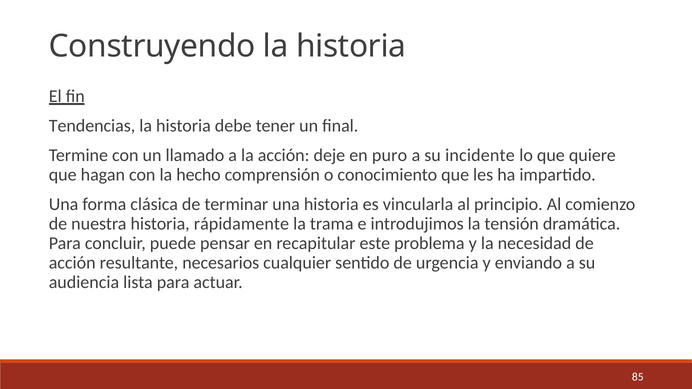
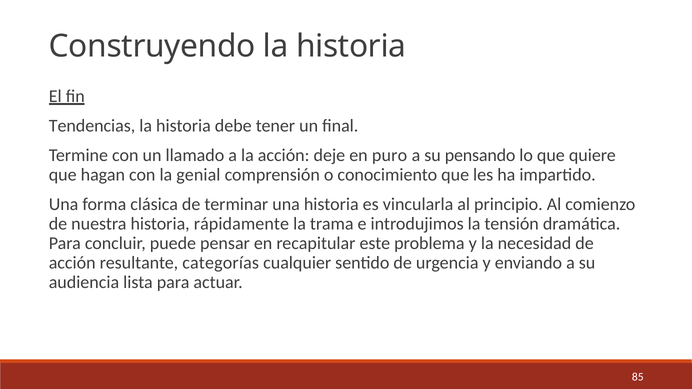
incidente: incidente -> pensando
hecho: hecho -> genial
necesarios: necesarios -> categorías
